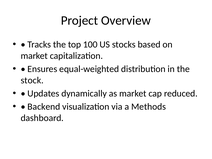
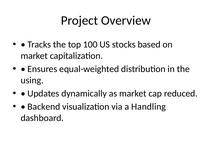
stock: stock -> using
Methods: Methods -> Handling
